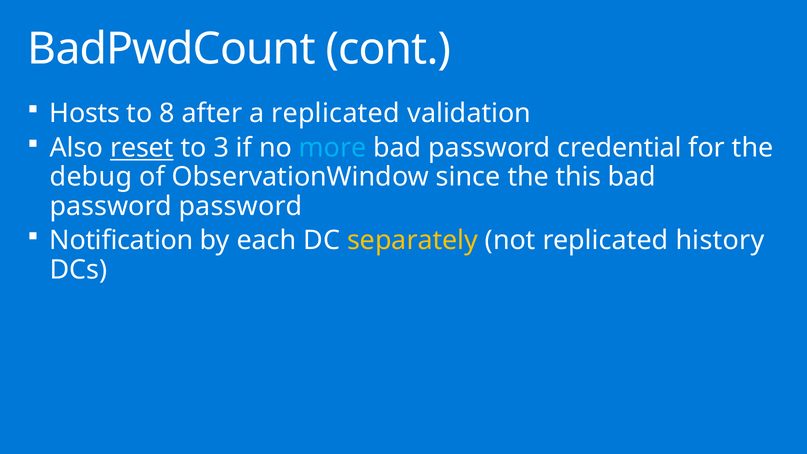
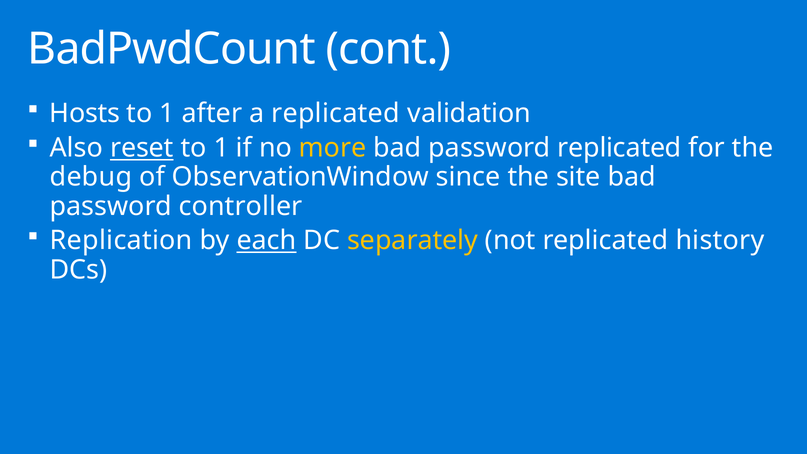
8 at (167, 114): 8 -> 1
3 at (221, 148): 3 -> 1
more colour: light blue -> yellow
password credential: credential -> replicated
this: this -> site
password password: password -> controller
Notification: Notification -> Replication
each underline: none -> present
